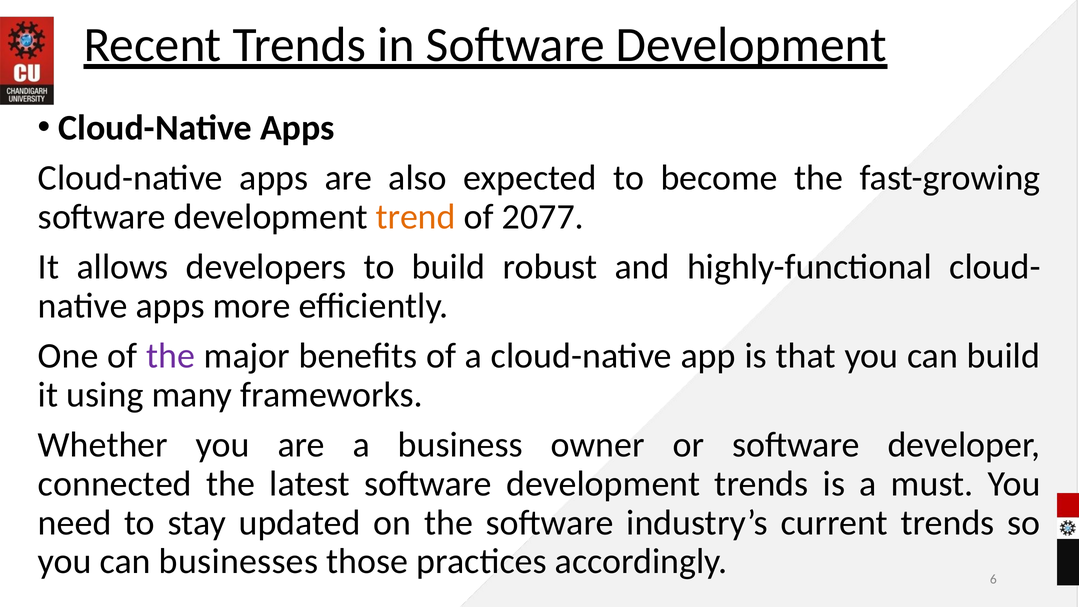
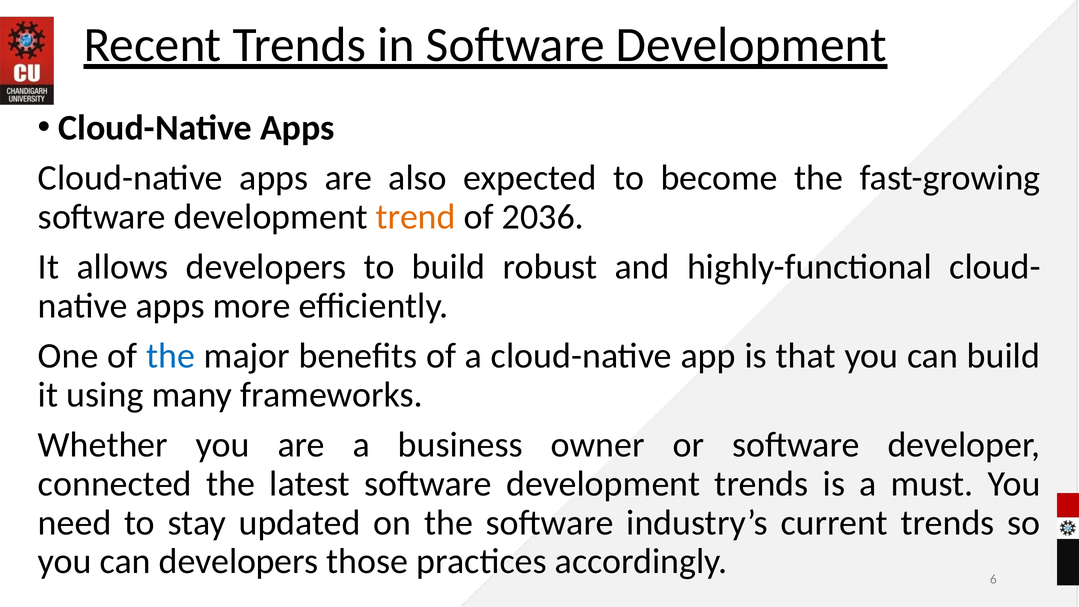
2077: 2077 -> 2036
the at (171, 356) colour: purple -> blue
can businesses: businesses -> developers
